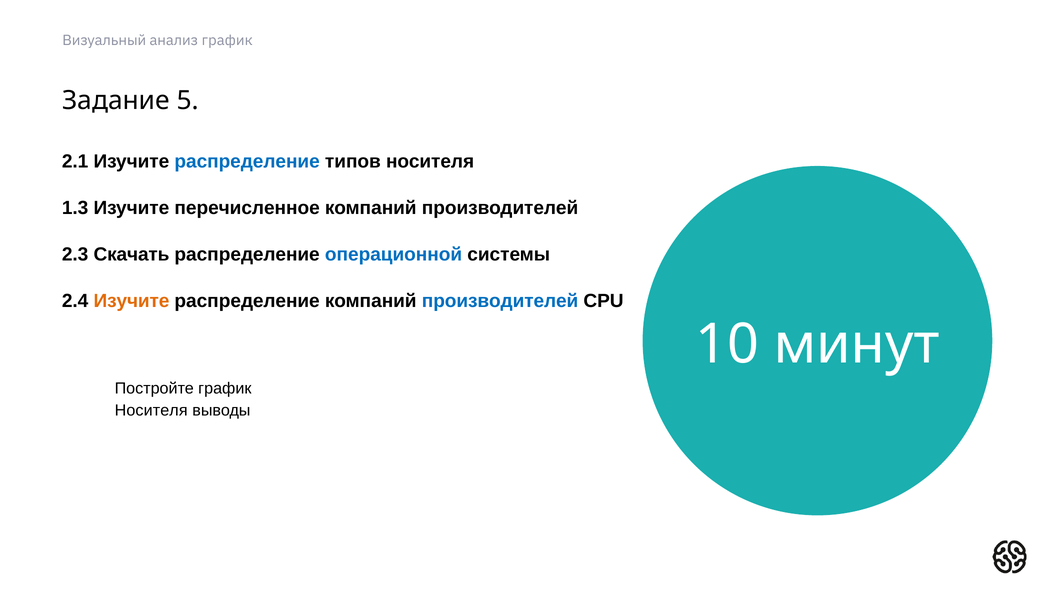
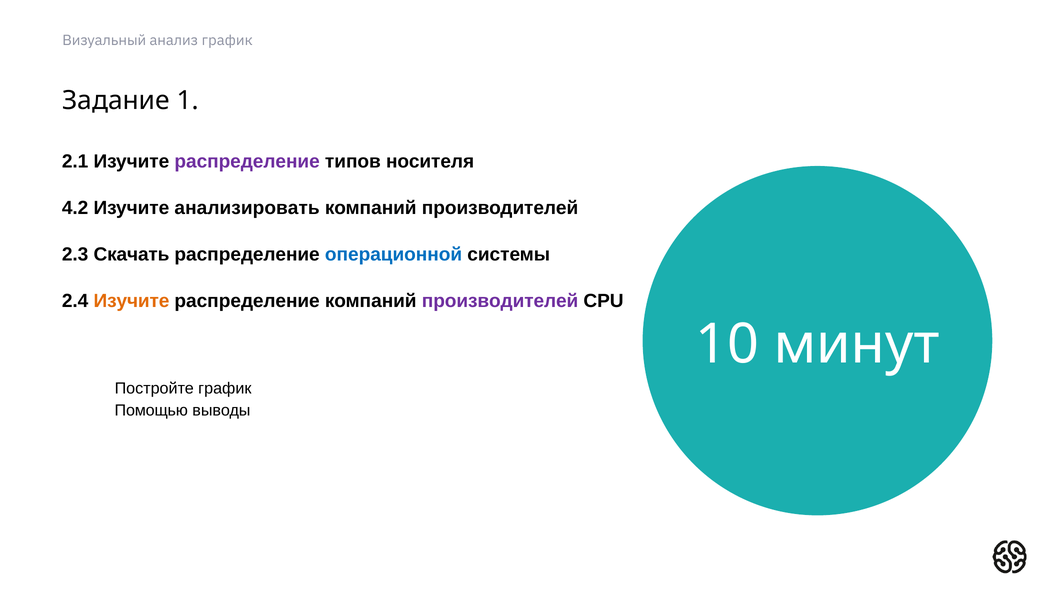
5: 5 -> 1
распределение at (247, 161) colour: blue -> purple
1.3: 1.3 -> 4.2
перечисленное: перечисленное -> анализировать
производителей at (500, 301) colour: blue -> purple
Носителя at (151, 411): Носителя -> Помощью
